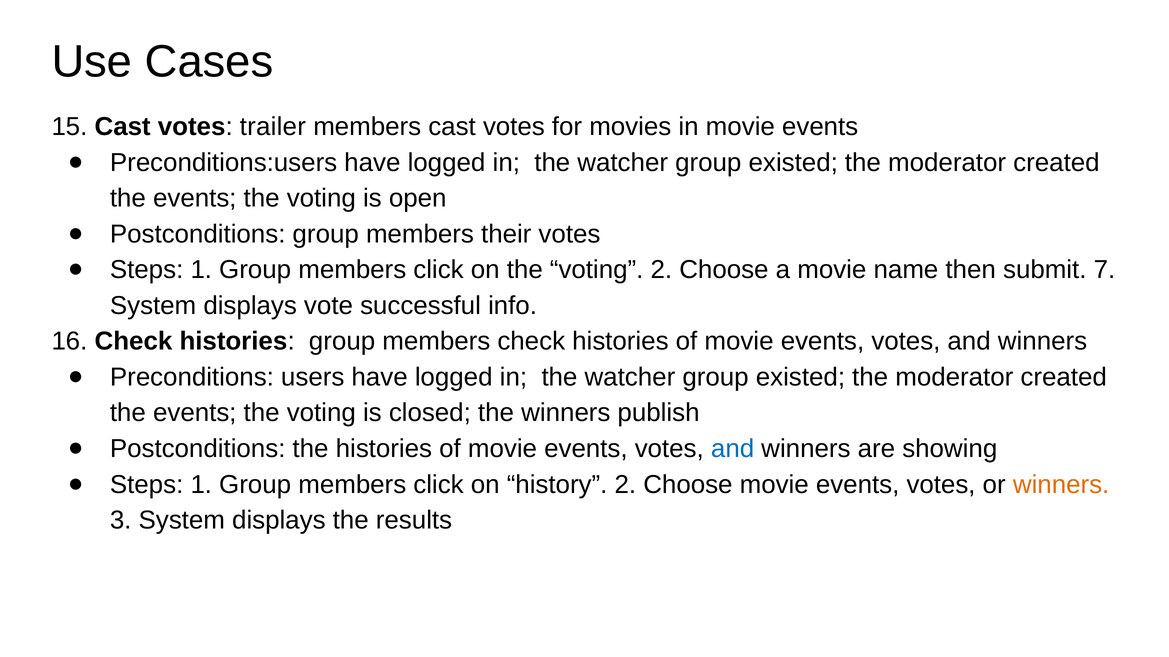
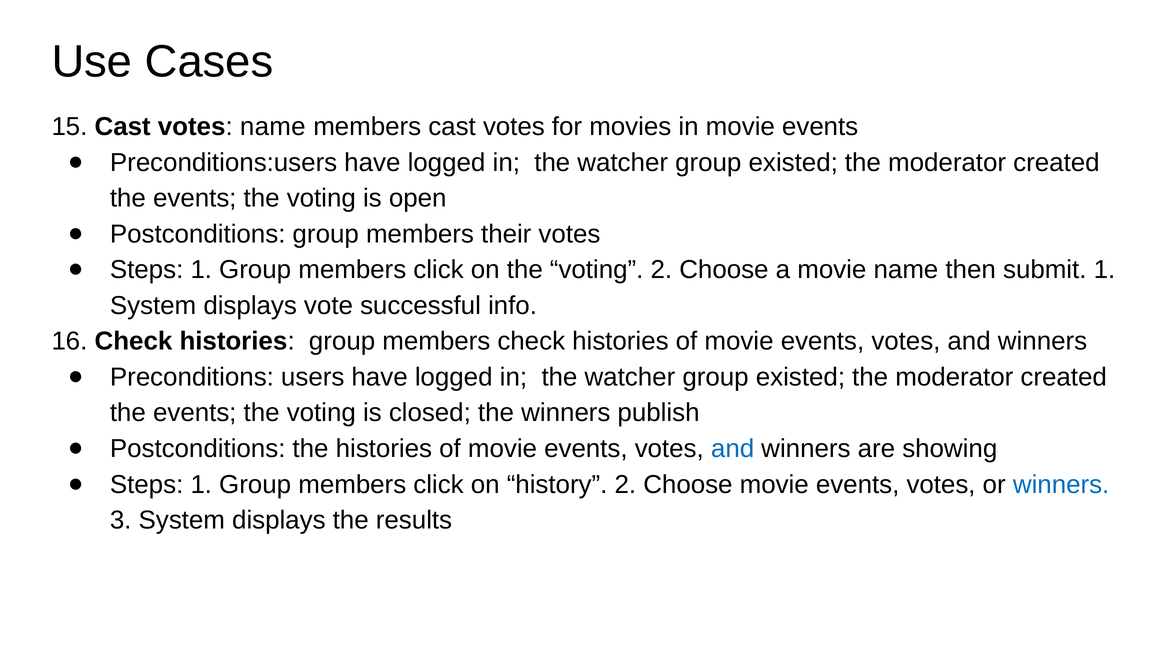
votes trailer: trailer -> name
submit 7: 7 -> 1
winners at (1061, 485) colour: orange -> blue
